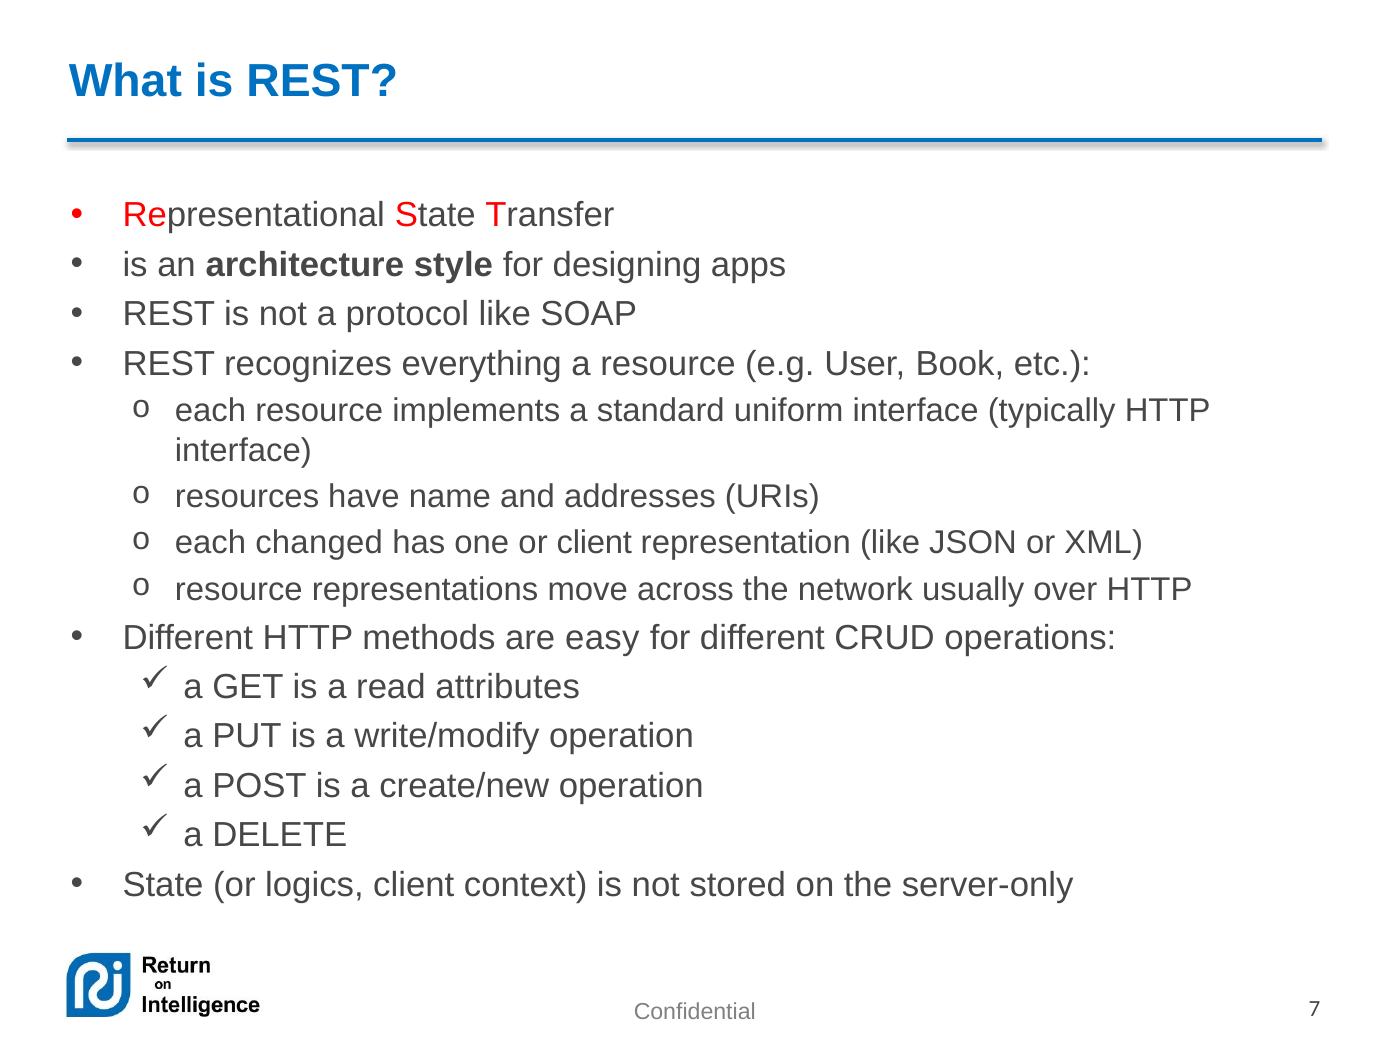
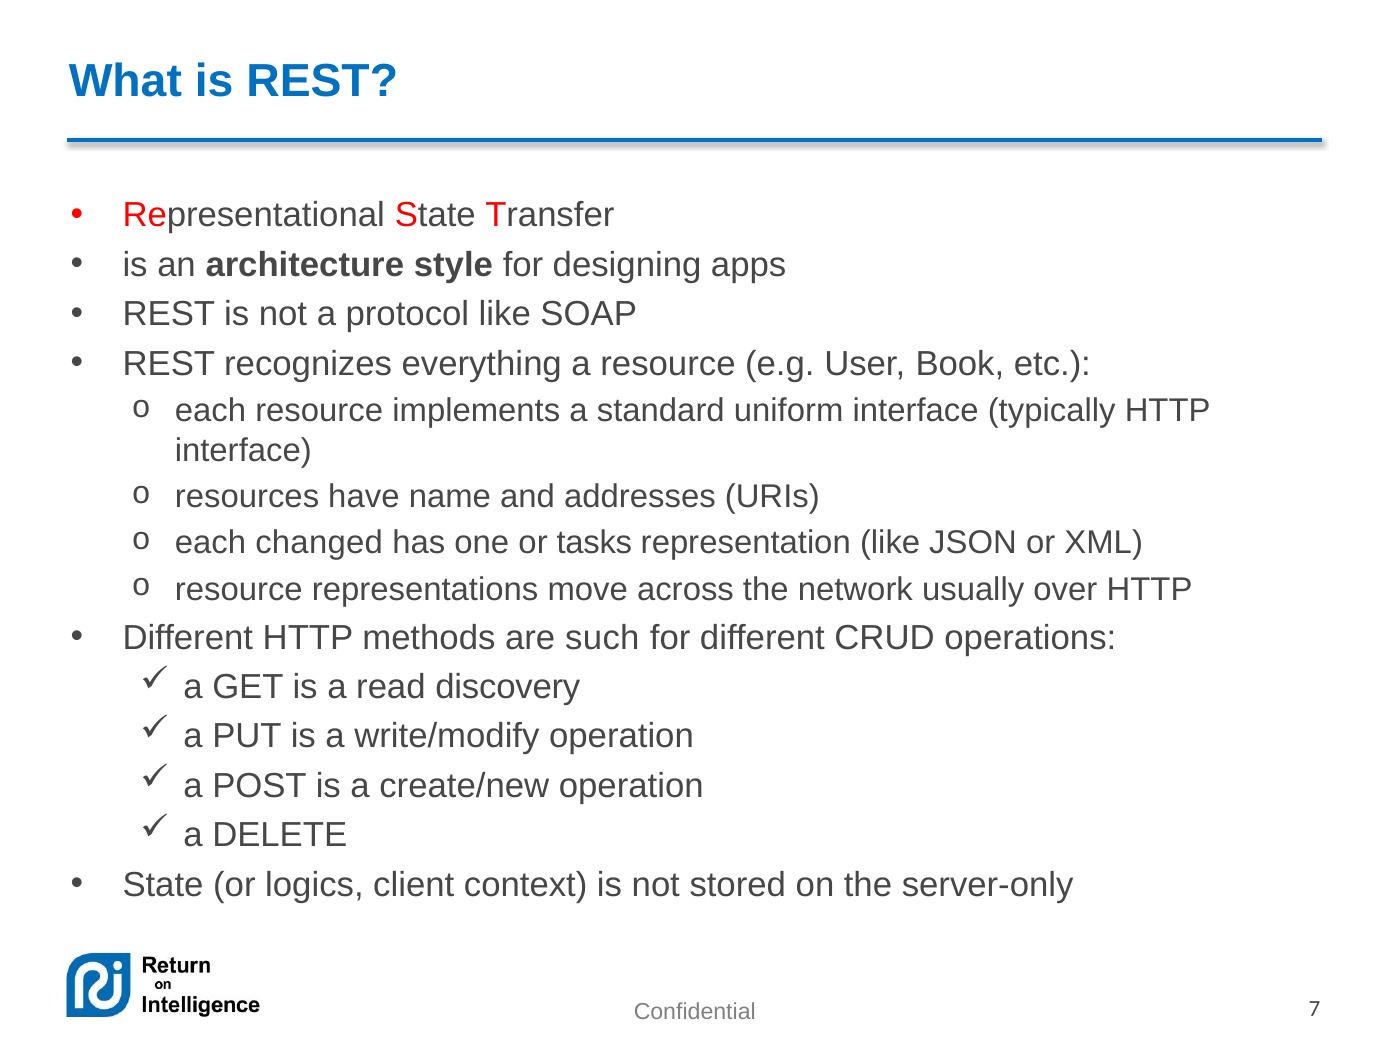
or client: client -> tasks
easy: easy -> such
attributes: attributes -> discovery
